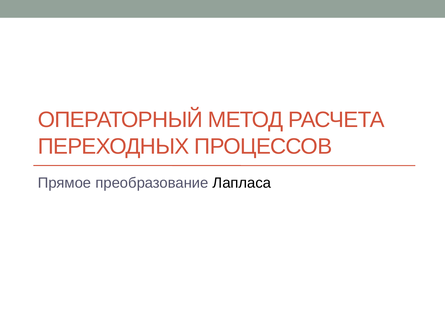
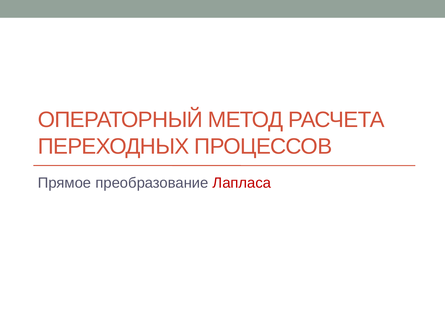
Лапласа colour: black -> red
